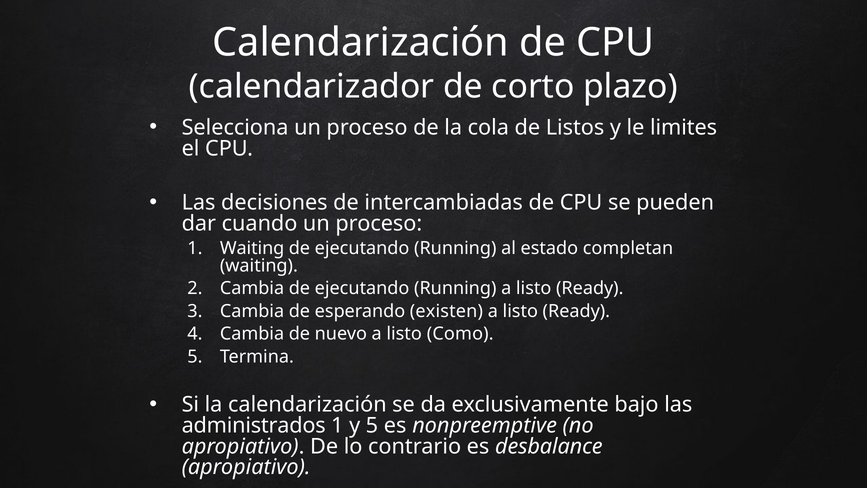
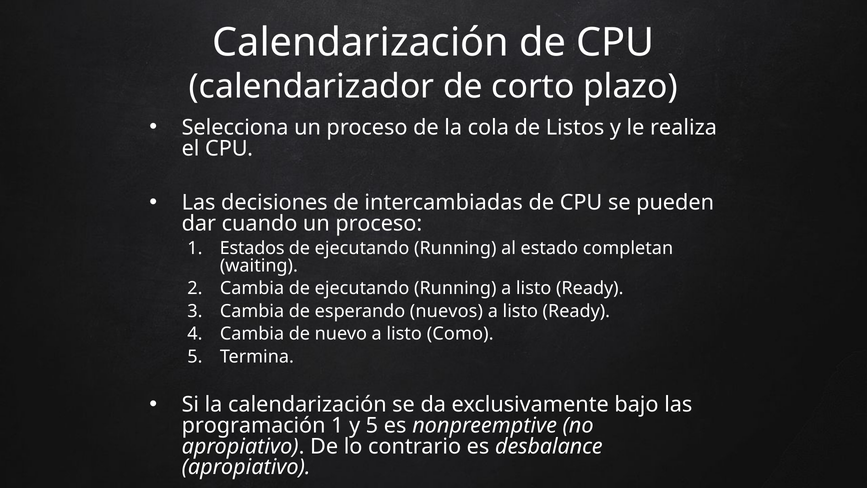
limites: limites -> realiza
1 Waiting: Waiting -> Estados
existen: existen -> nuevos
administrados: administrados -> programación
